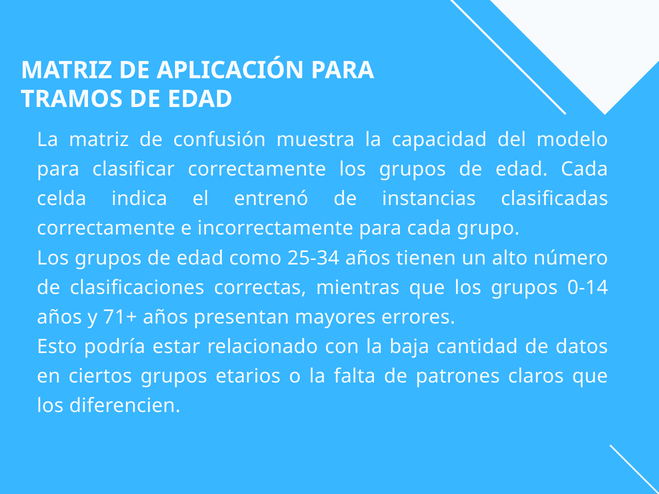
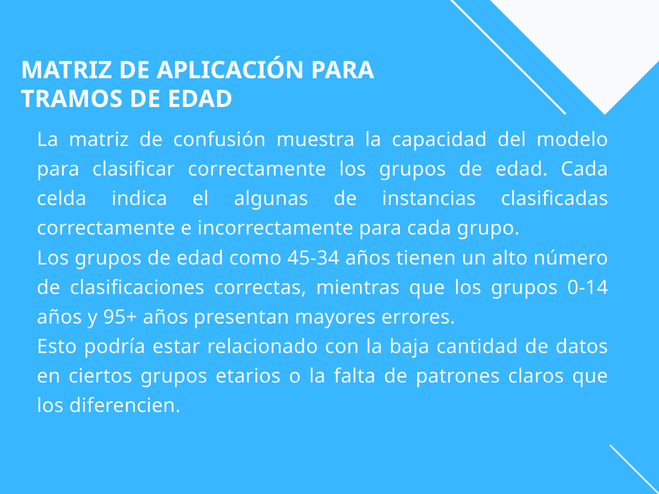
entrenó: entrenó -> algunas
25-34: 25-34 -> 45-34
71+: 71+ -> 95+
